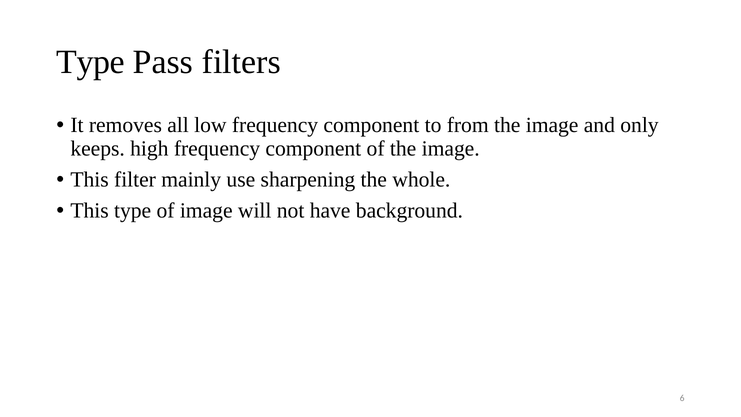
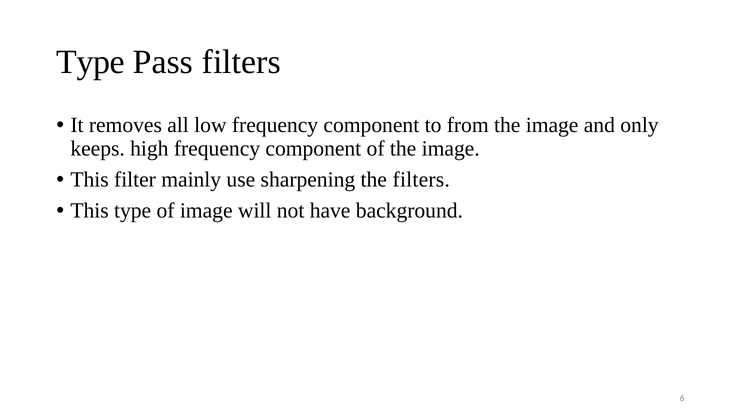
the whole: whole -> filters
